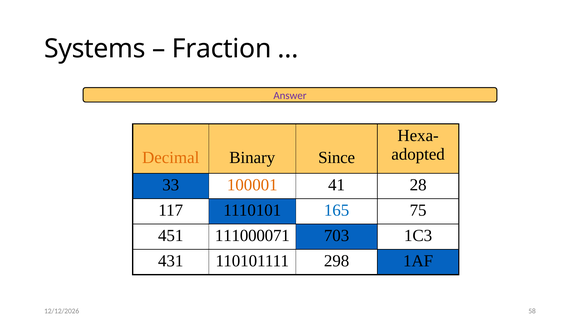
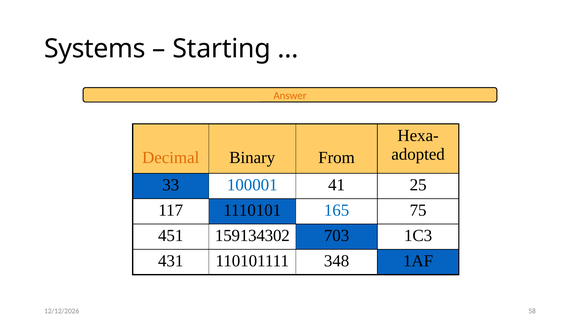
Fraction: Fraction -> Starting
Answer colour: purple -> orange
Since: Since -> From
100001 colour: orange -> blue
28: 28 -> 25
111000071: 111000071 -> 159134302
298: 298 -> 348
